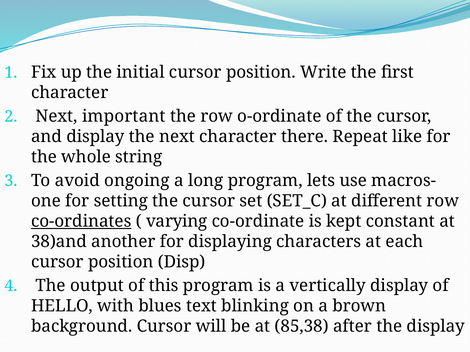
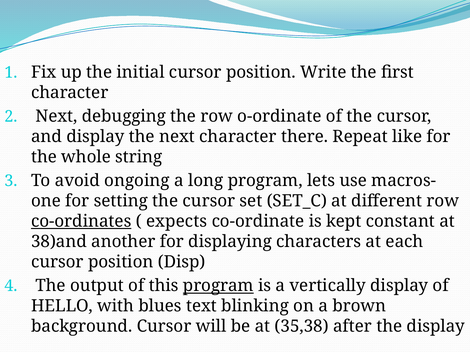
important: important -> debugging
varying: varying -> expects
program at (218, 286) underline: none -> present
85,38: 85,38 -> 35,38
